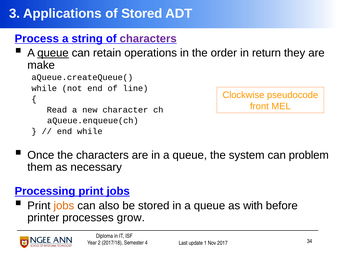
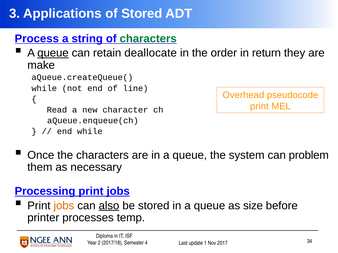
characters at (148, 39) colour: purple -> green
operations: operations -> deallocate
Clockwise: Clockwise -> Overhead
front at (259, 107): front -> print
also underline: none -> present
with: with -> size
grow: grow -> temp
